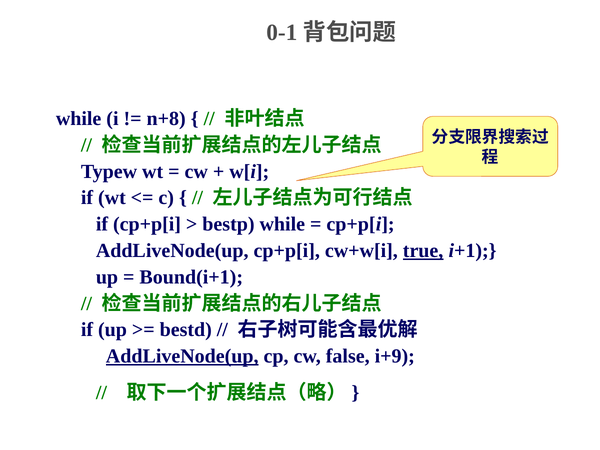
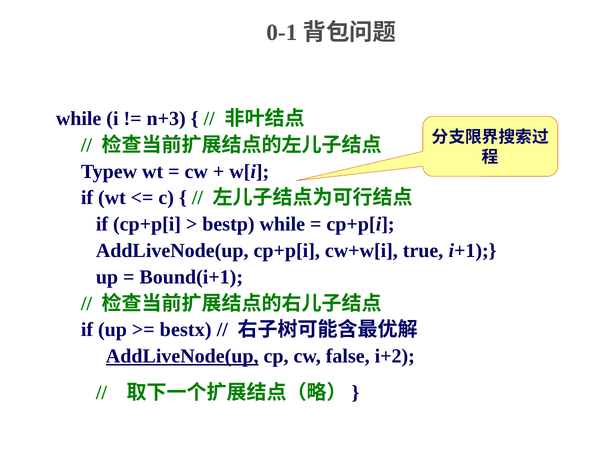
n+8: n+8 -> n+3
true underline: present -> none
bestd: bestd -> bestx
i+9: i+9 -> i+2
